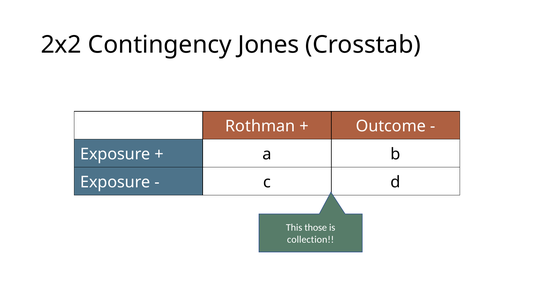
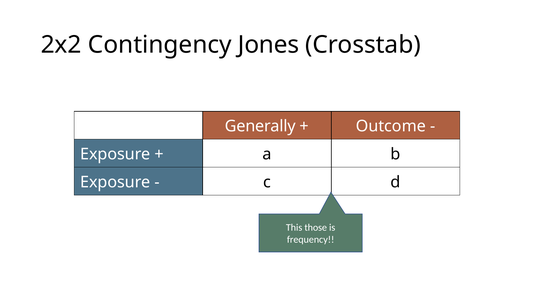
Rothman: Rothman -> Generally
collection: collection -> frequency
